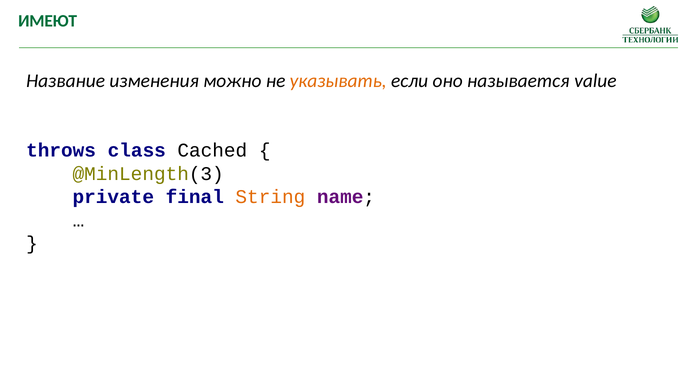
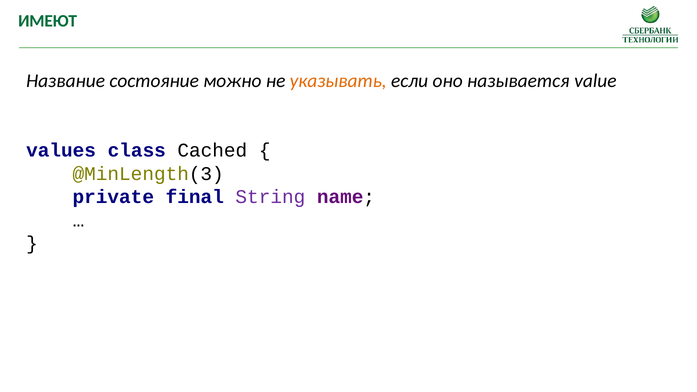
изменения: изменения -> состояние
throws: throws -> values
String colour: orange -> purple
